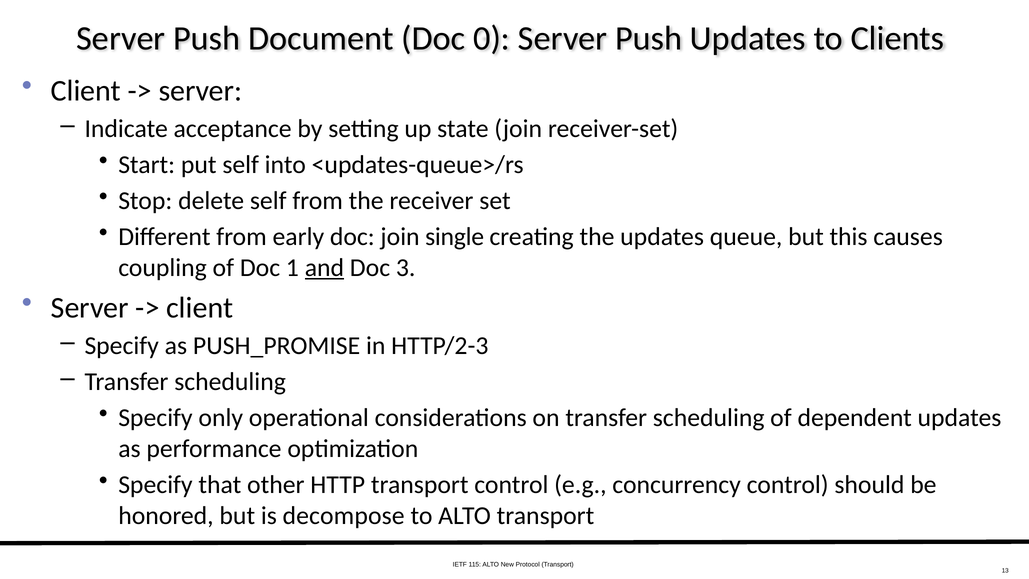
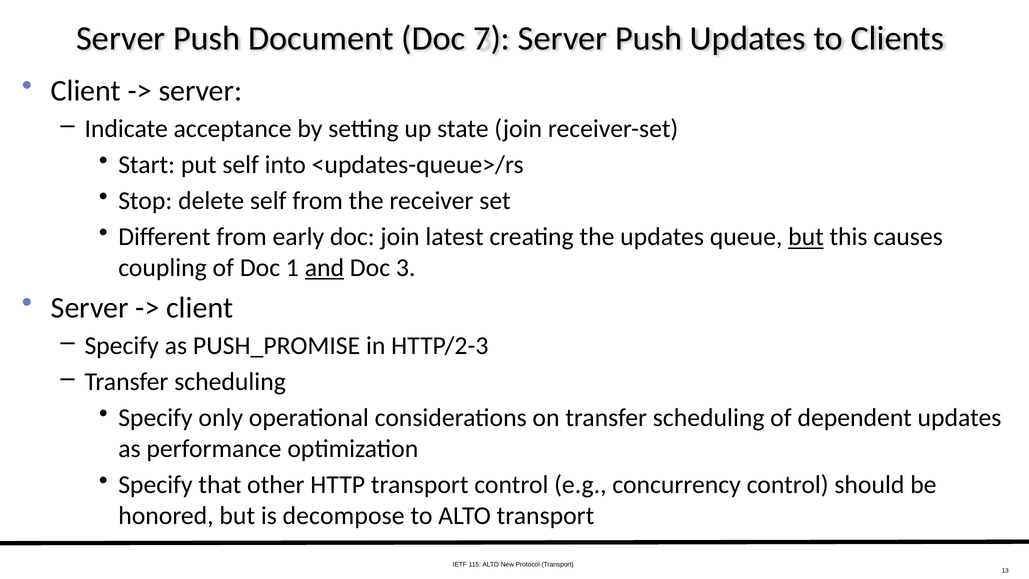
0: 0 -> 7
single: single -> latest
but at (806, 237) underline: none -> present
